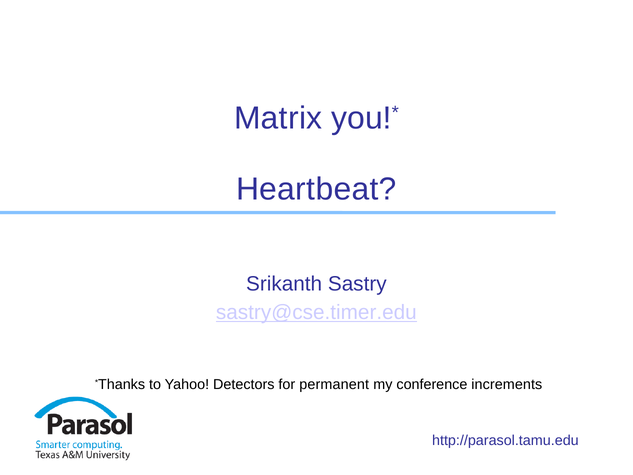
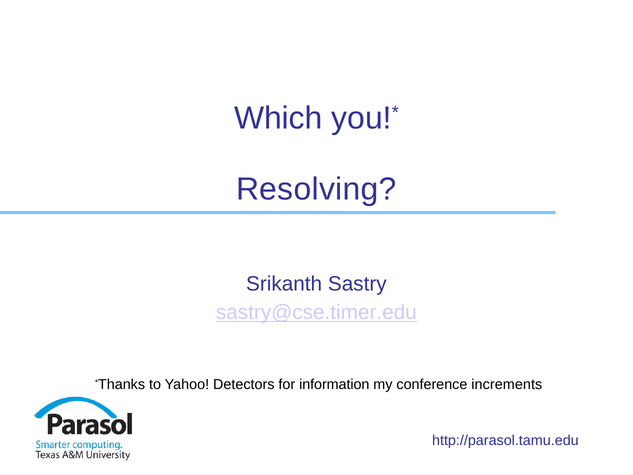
Matrix: Matrix -> Which
Heartbeat: Heartbeat -> Resolving
permanent: permanent -> information
